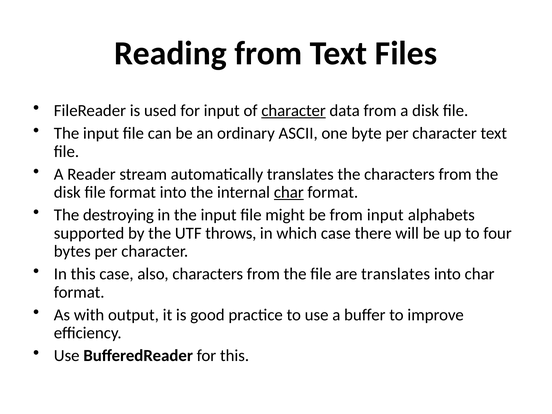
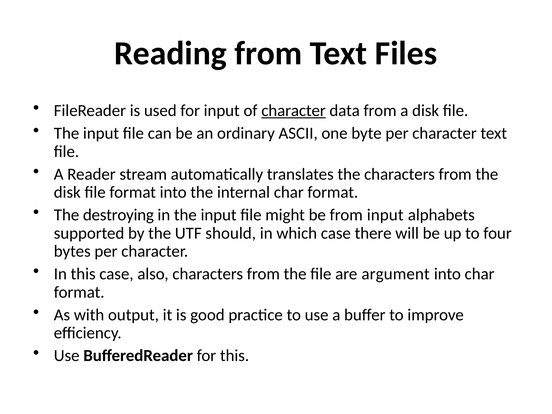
char at (289, 192) underline: present -> none
throws: throws -> should
are translates: translates -> argument
